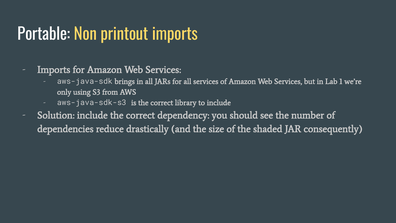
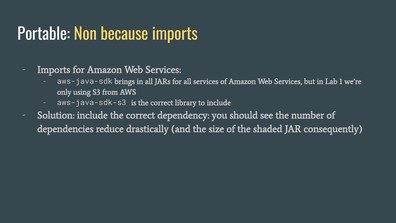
printout: printout -> because
